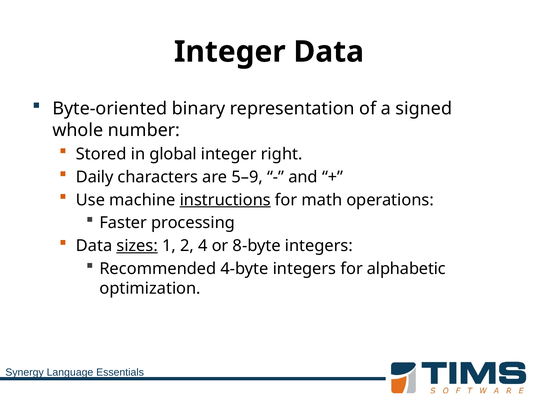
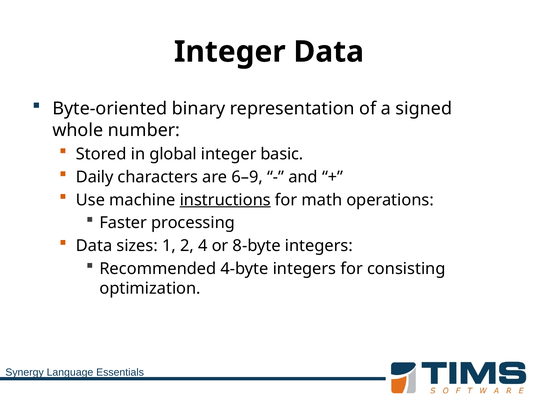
right: right -> basic
5–9: 5–9 -> 6–9
sizes underline: present -> none
alphabetic: alphabetic -> consisting
